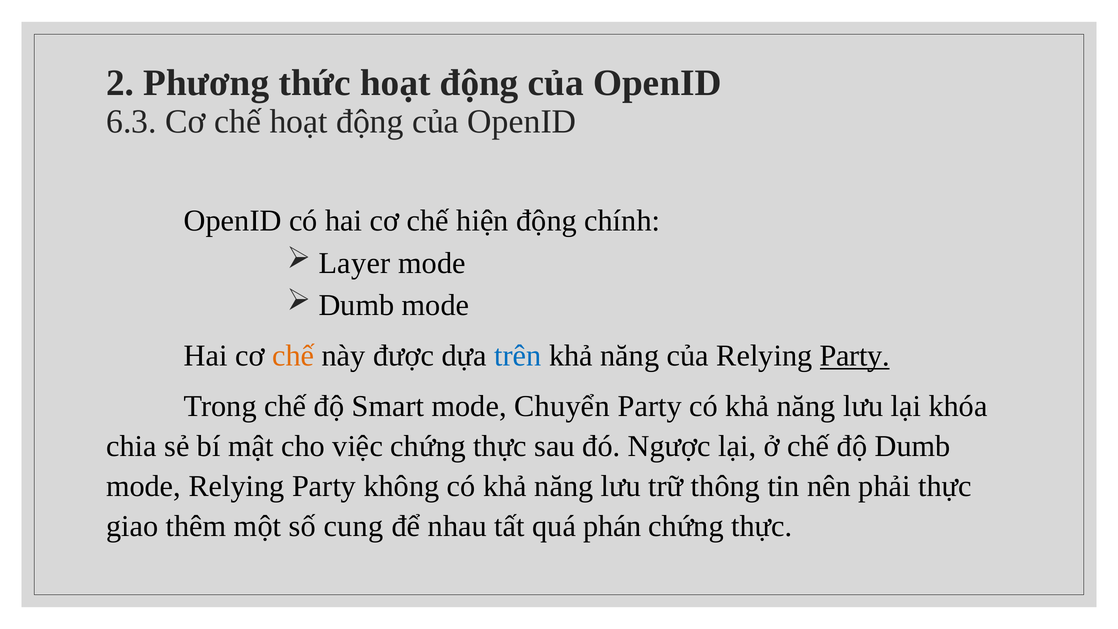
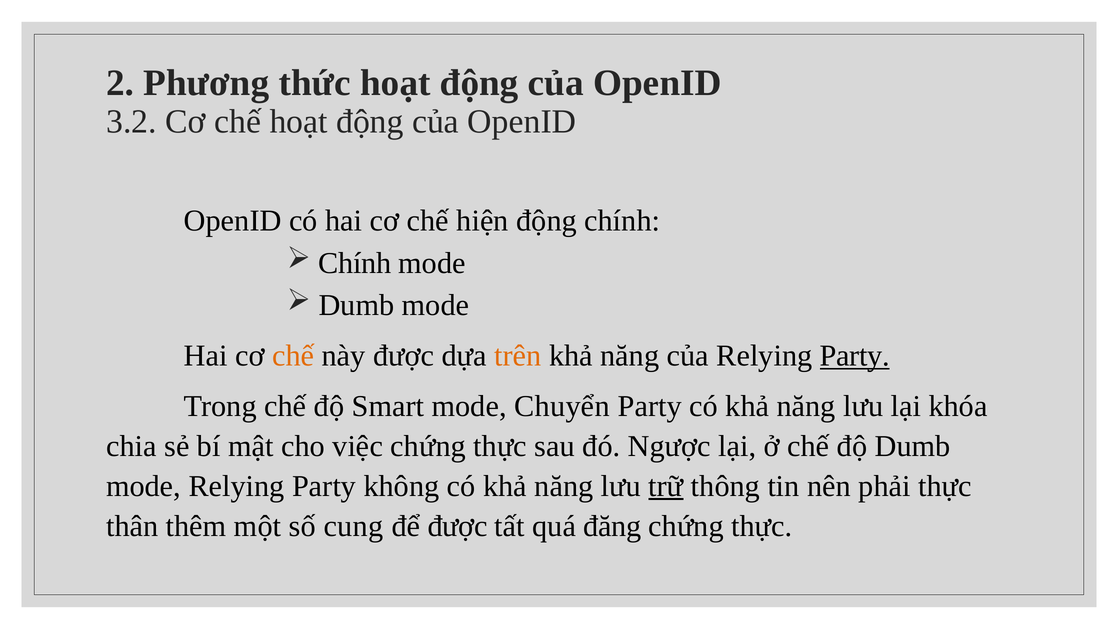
6.3: 6.3 -> 3.2
Layer at (355, 263): Layer -> Chính
trên colour: blue -> orange
trữ underline: none -> present
giao: giao -> thân
để nhau: nhau -> được
phán: phán -> đăng
